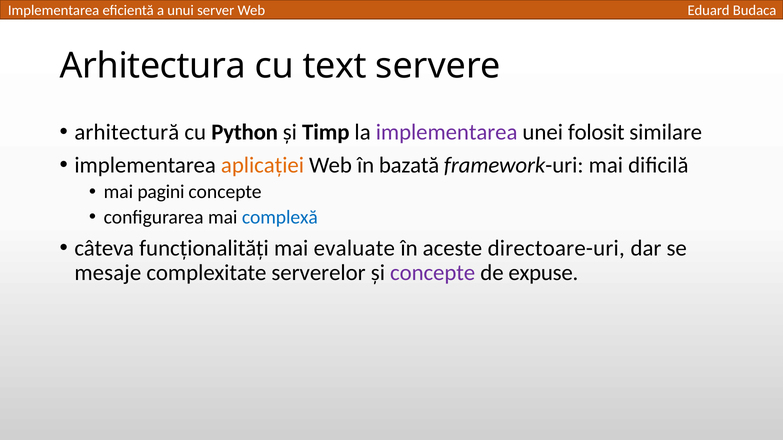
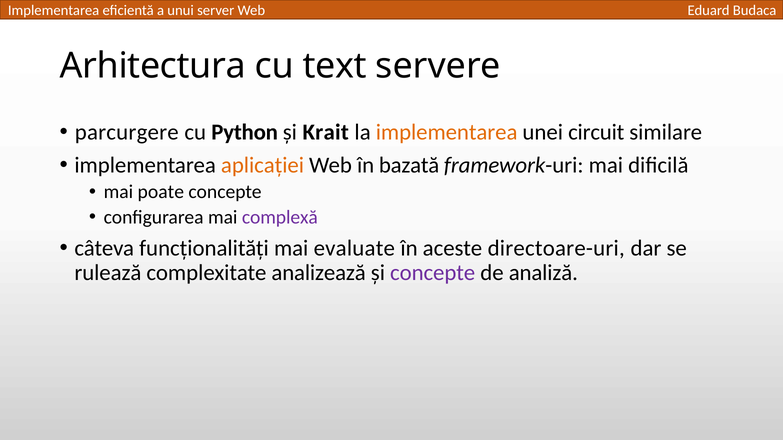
arhitectură: arhitectură -> parcurgere
Timp: Timp -> Krait
implementarea at (447, 132) colour: purple -> orange
folosit: folosit -> circuit
pagini: pagini -> poate
complexă colour: blue -> purple
mesaje: mesaje -> rulează
serverelor: serverelor -> analizează
expuse: expuse -> analiză
